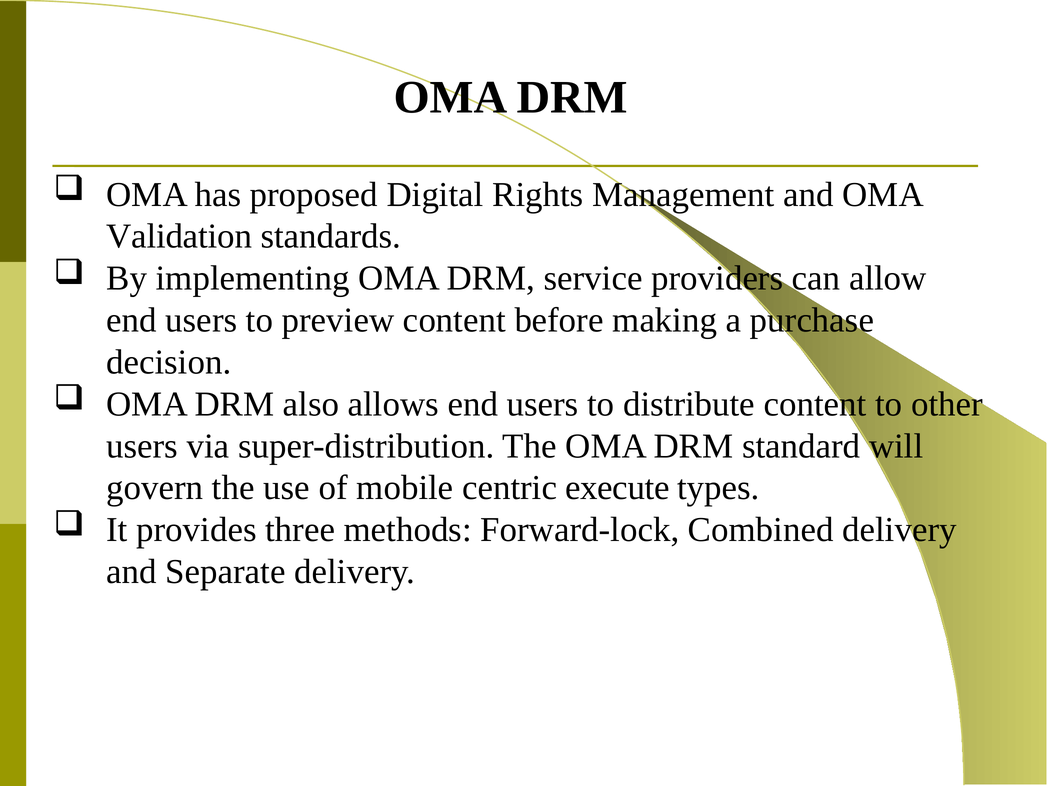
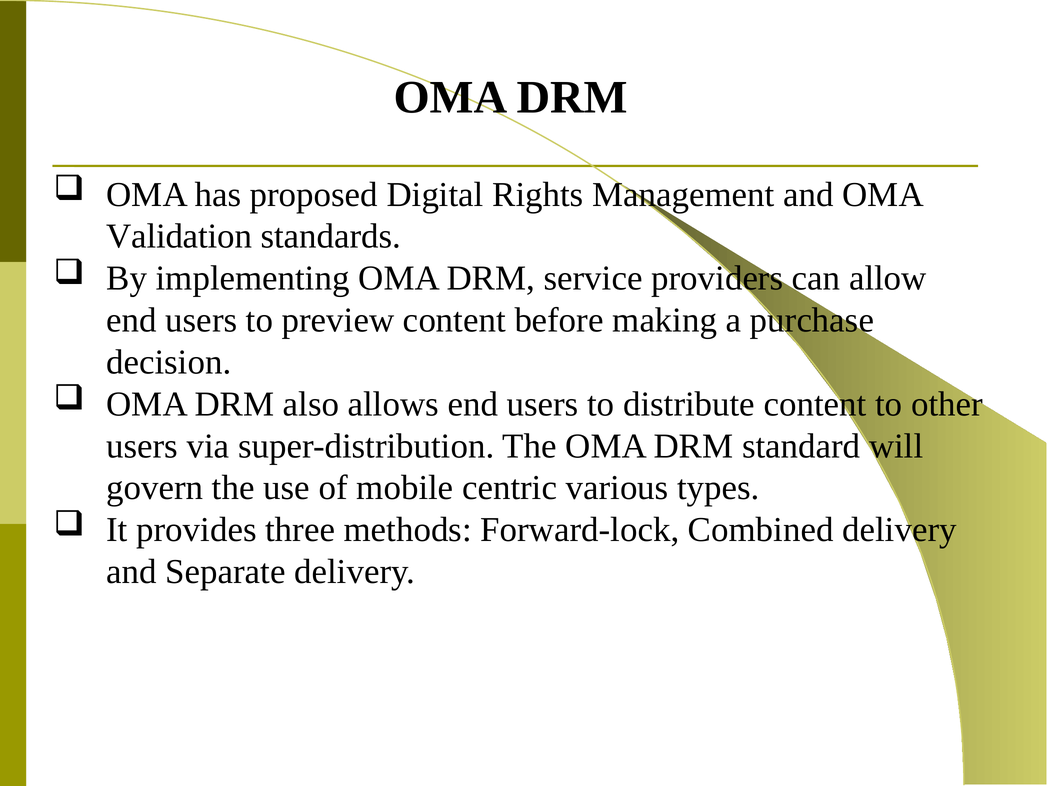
execute: execute -> various
